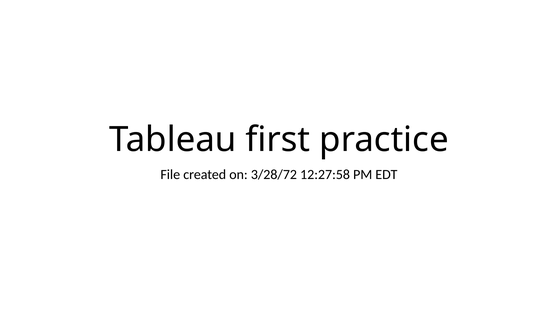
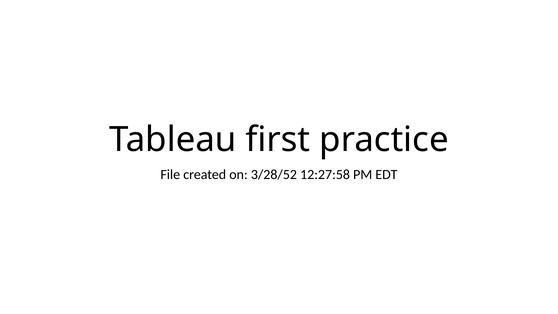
3/28/72: 3/28/72 -> 3/28/52
